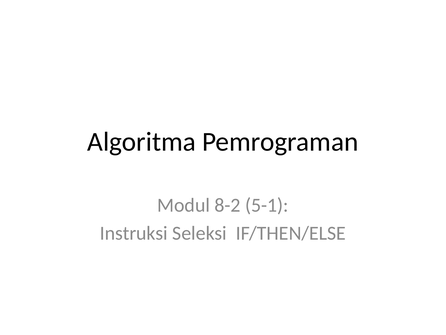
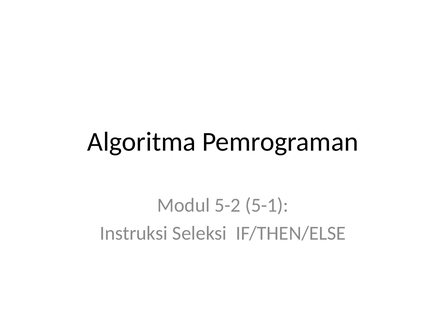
8-2: 8-2 -> 5-2
